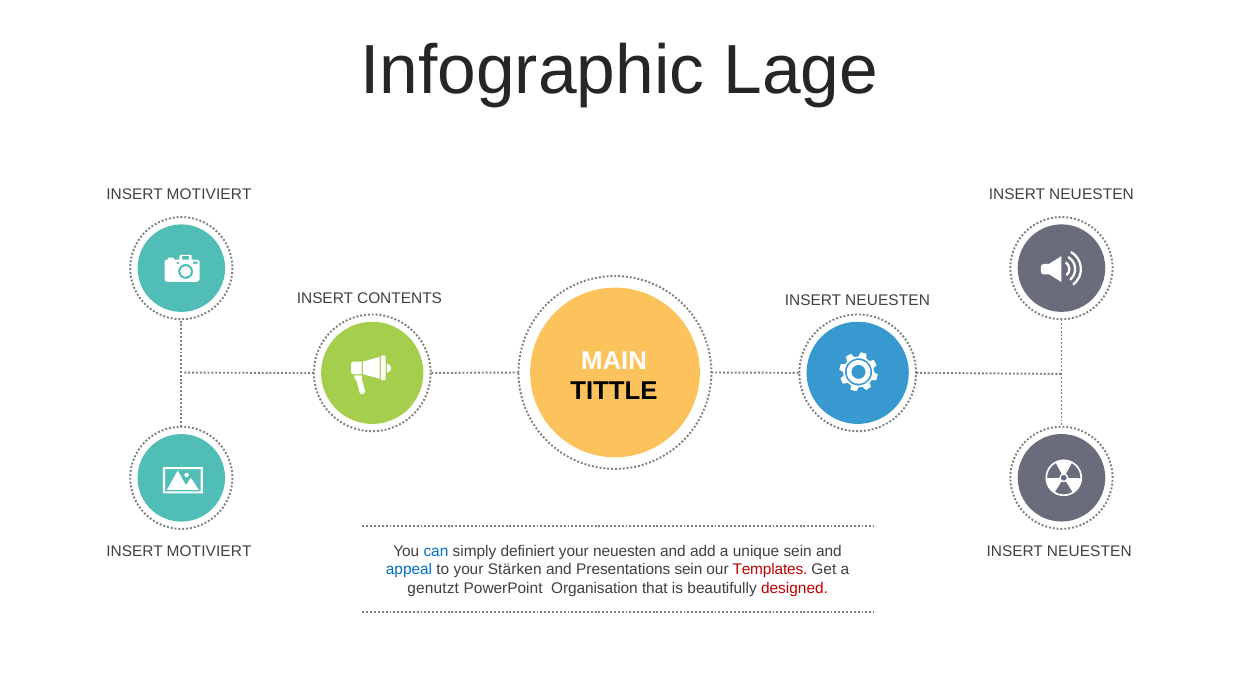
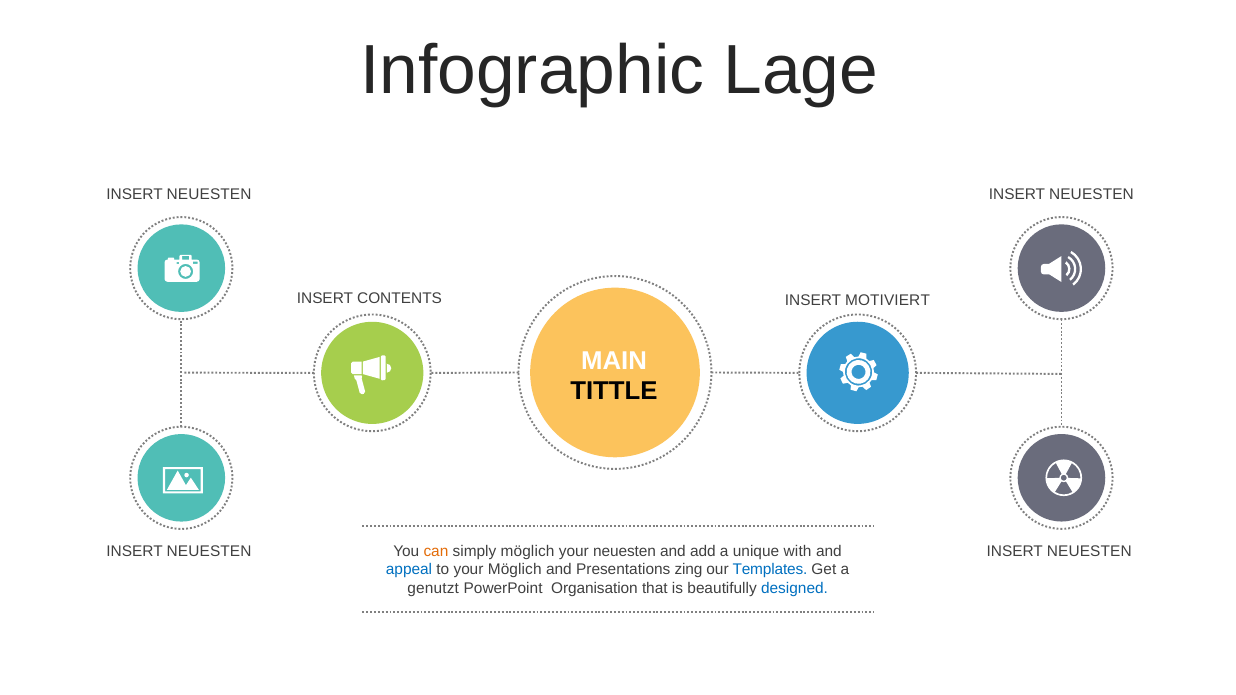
MOTIVIERT at (209, 195): MOTIVIERT -> NEUESTEN
NEUESTEN at (888, 300): NEUESTEN -> MOTIVIERT
MOTIVIERT at (209, 552): MOTIVIERT -> NEUESTEN
can colour: blue -> orange
simply definiert: definiert -> möglich
unique sein: sein -> with
your Stärken: Stärken -> Möglich
Presentations sein: sein -> zing
Templates colour: red -> blue
designed colour: red -> blue
